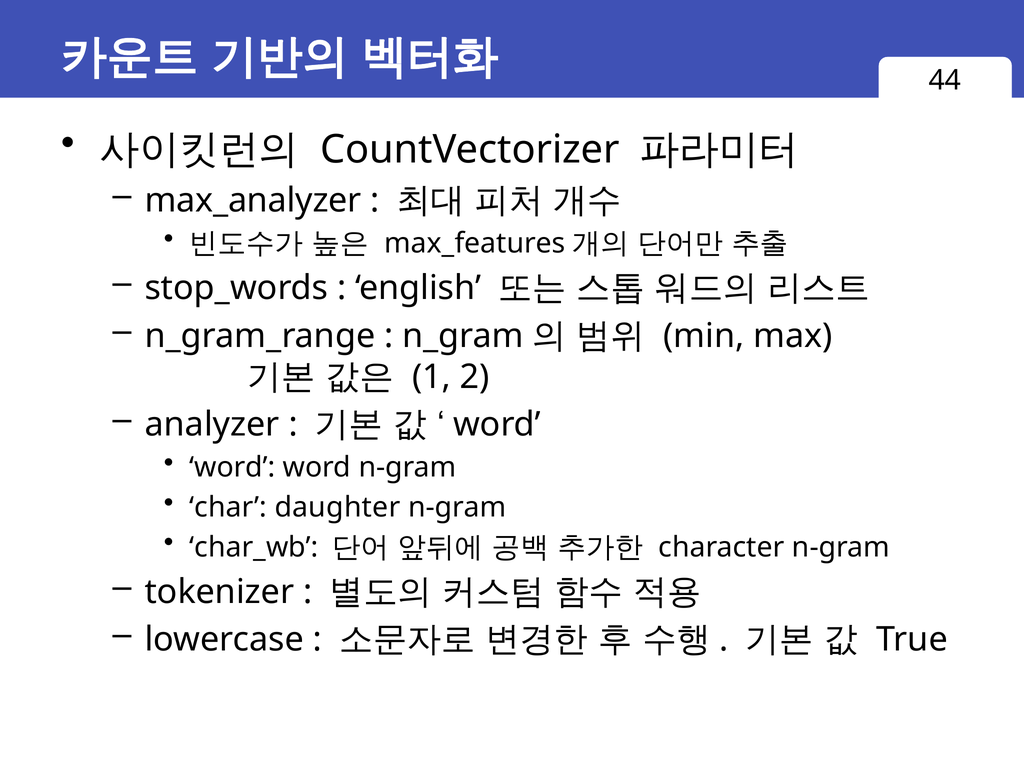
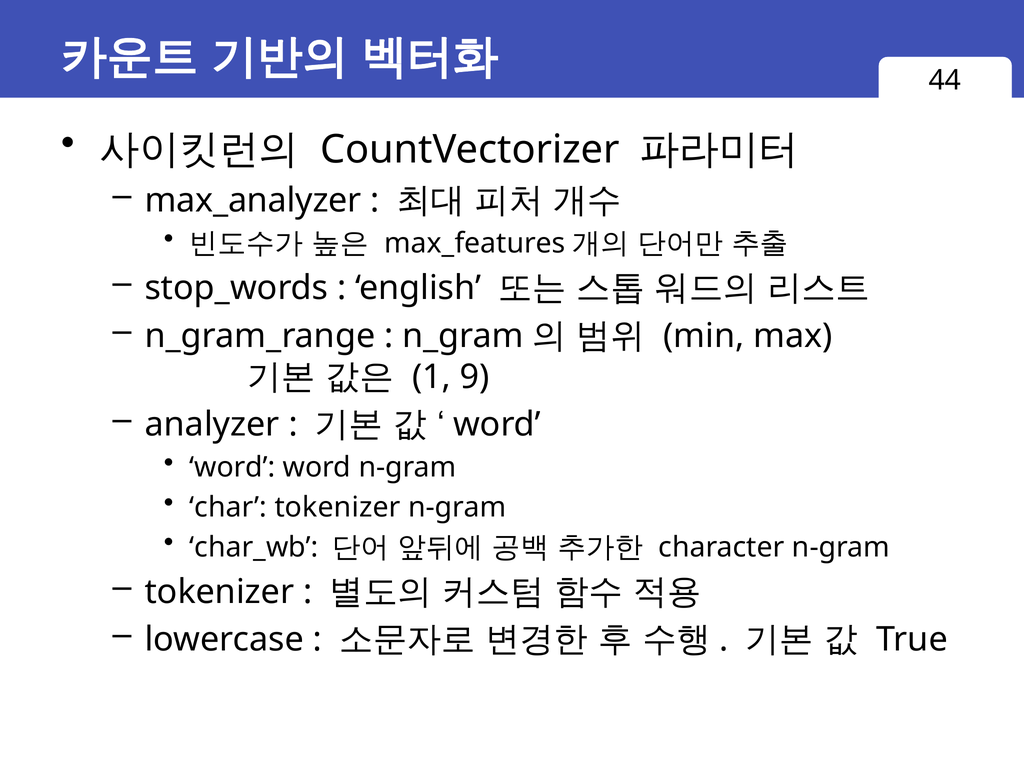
2: 2 -> 9
char daughter: daughter -> tokenizer
